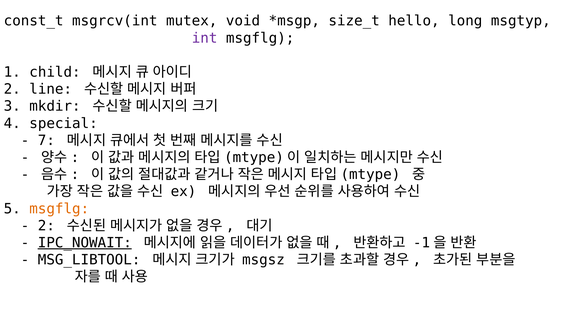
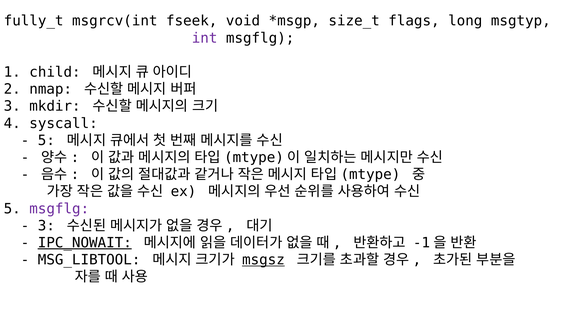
const_t: const_t -> fully_t
mutex: mutex -> fseek
hello: hello -> flags
line: line -> nmap
special: special -> syscall
7 at (46, 140): 7 -> 5
msgflg at (59, 208) colour: orange -> purple
2 at (46, 225): 2 -> 3
msgsz underline: none -> present
